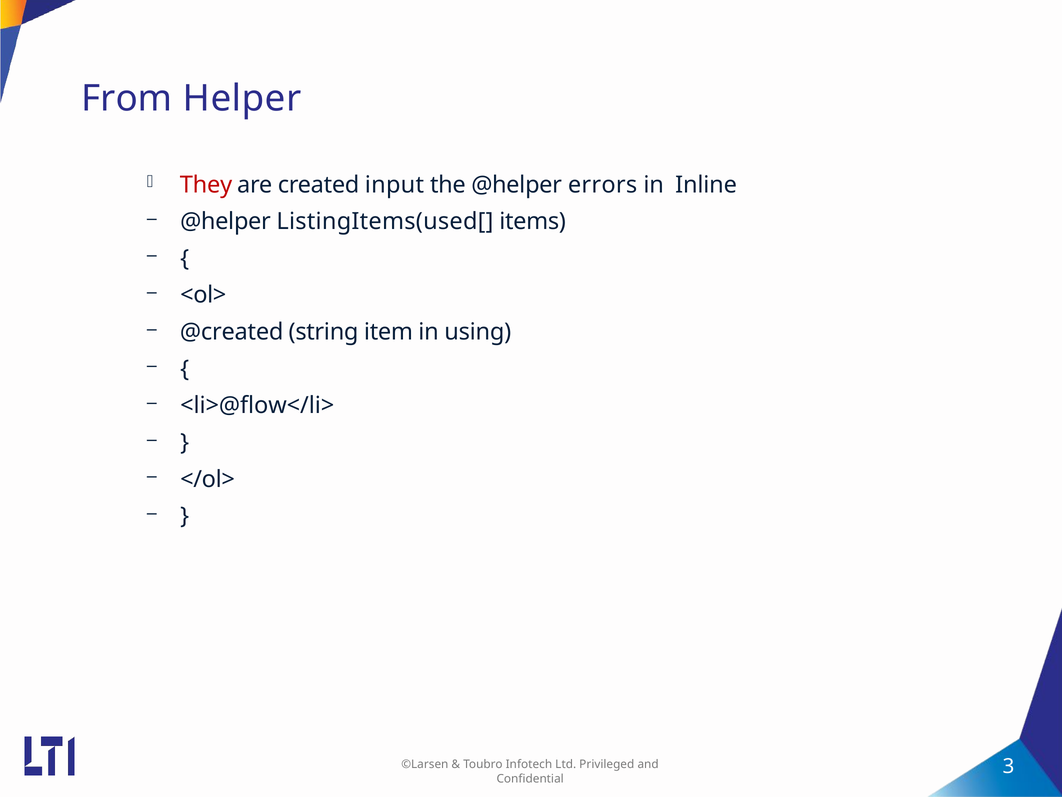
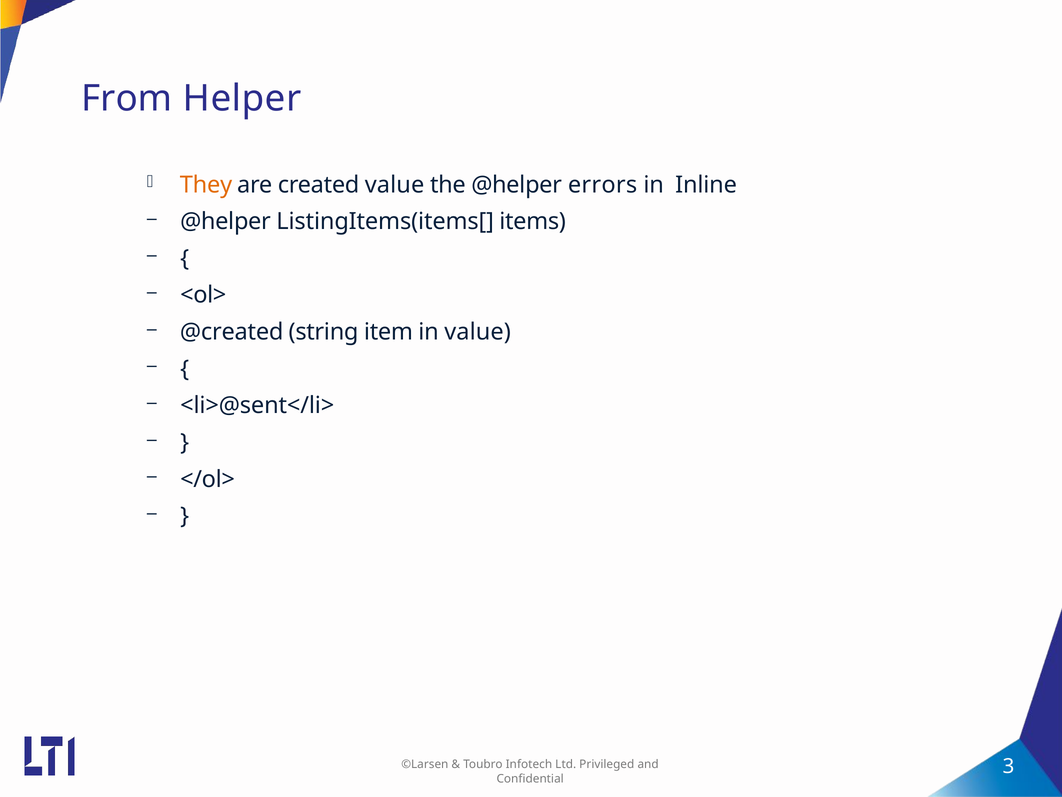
They colour: red -> orange
created input: input -> value
ListingItems(used[: ListingItems(used[ -> ListingItems(items[
in using: using -> value
<li>@flow</li>: <li>@flow</li> -> <li>@sent</li>
